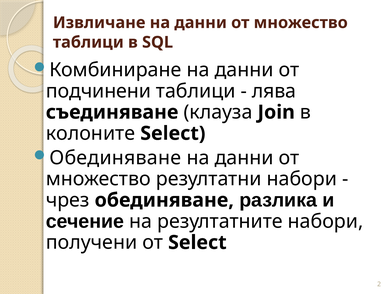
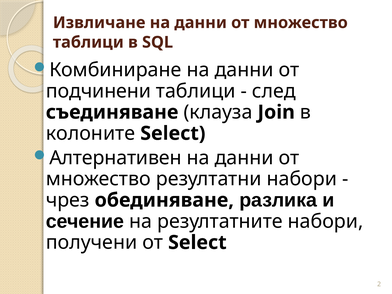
лява: лява -> след
Обединяване at (115, 158): Обединяване -> Алтернативен
